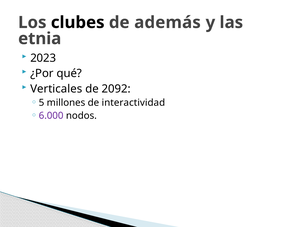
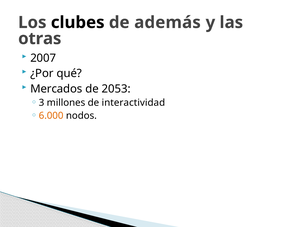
etnia: etnia -> otras
2023: 2023 -> 2007
Verticales: Verticales -> Mercados
2092: 2092 -> 2053
5: 5 -> 3
6.000 colour: purple -> orange
